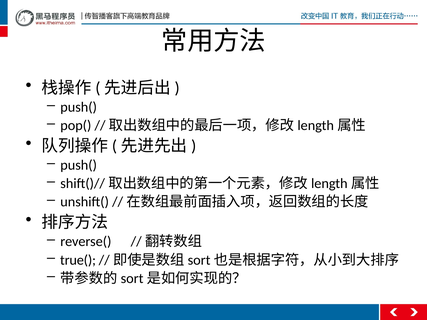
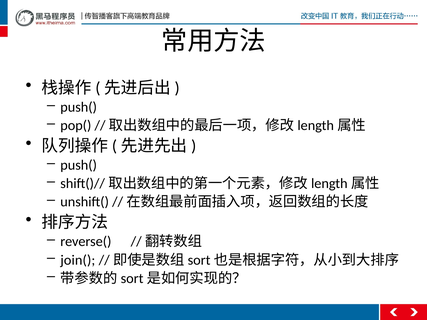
true(: true( -> join(
